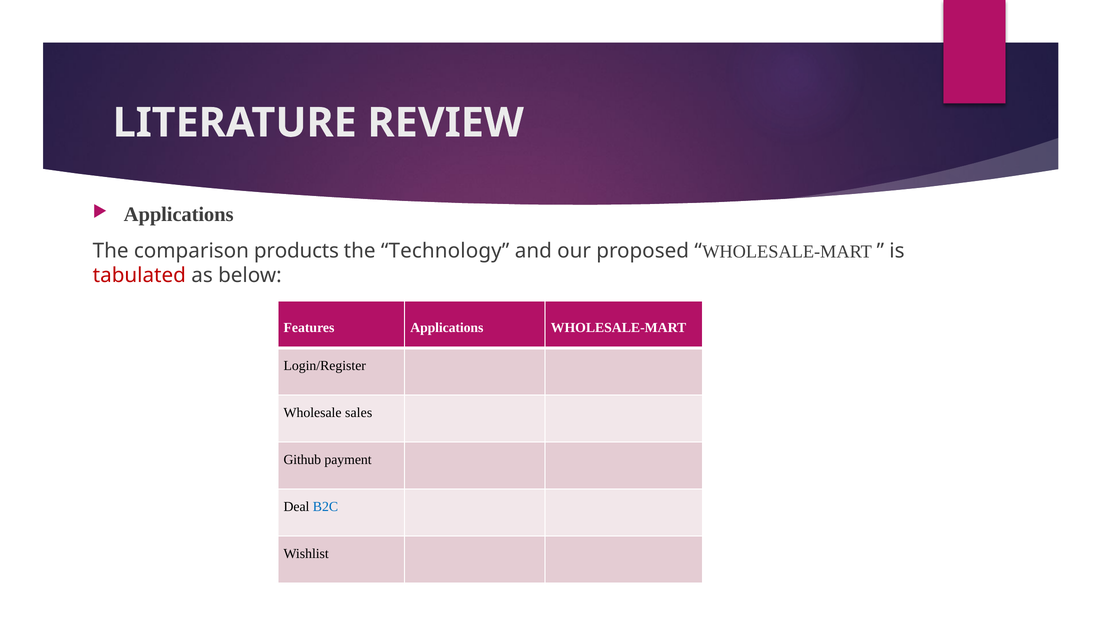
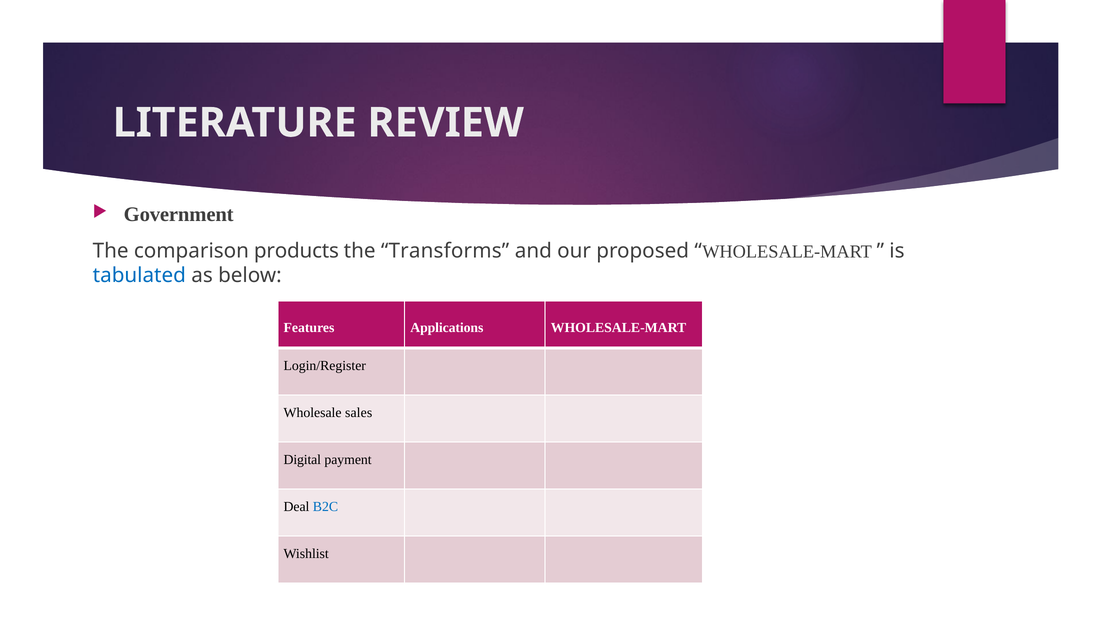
Applications at (179, 215): Applications -> Government
Technology: Technology -> Transforms
tabulated colour: red -> blue
Github: Github -> Digital
